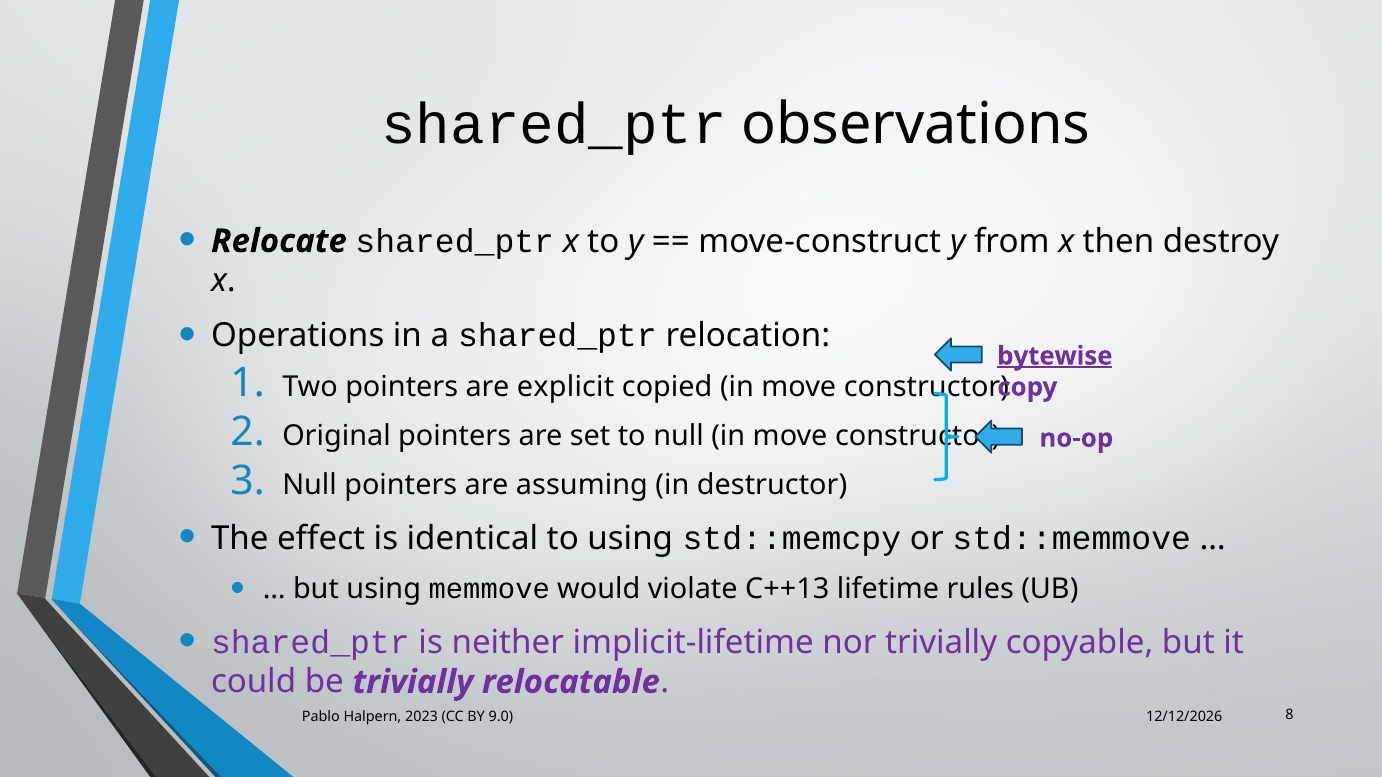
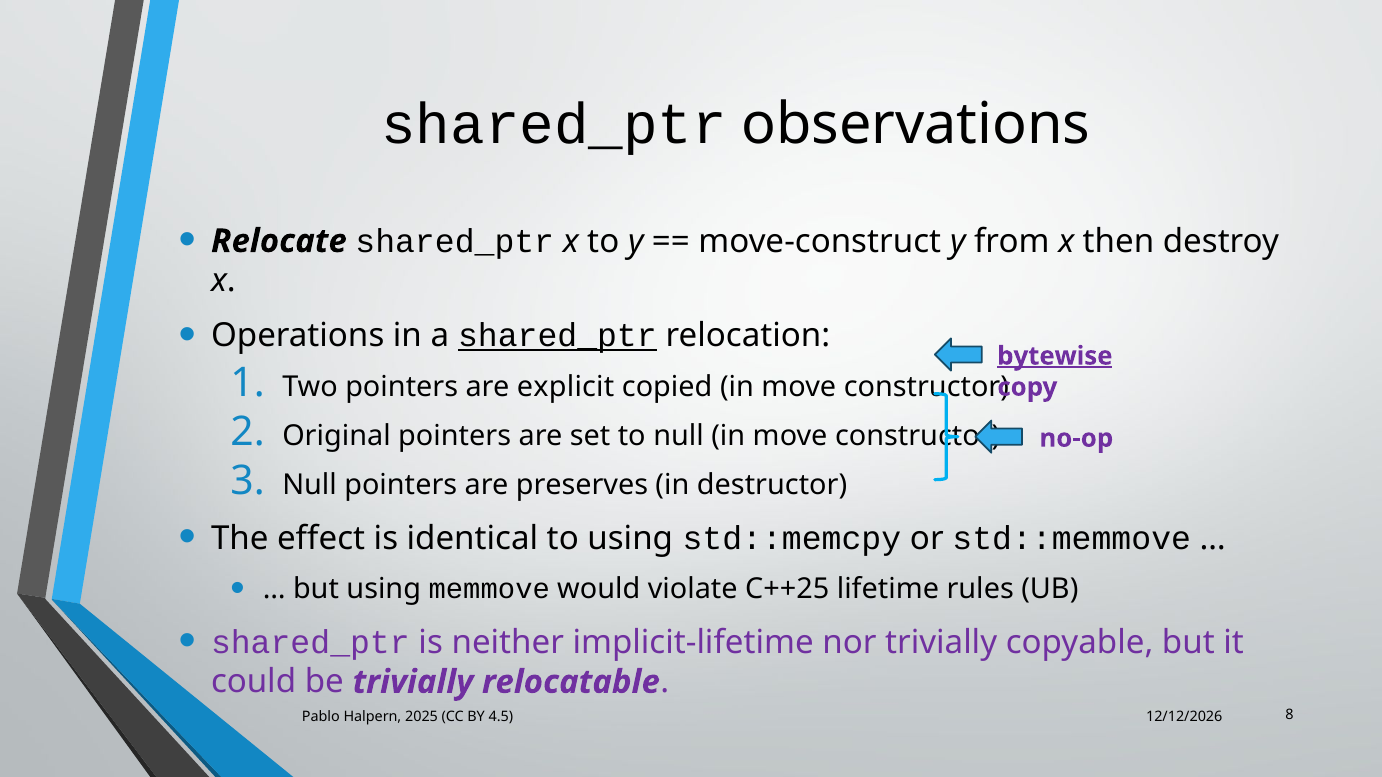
shared_ptr at (557, 336) underline: none -> present
assuming: assuming -> preserves
C++13: C++13 -> C++25
2023: 2023 -> 2025
9.0: 9.0 -> 4.5
